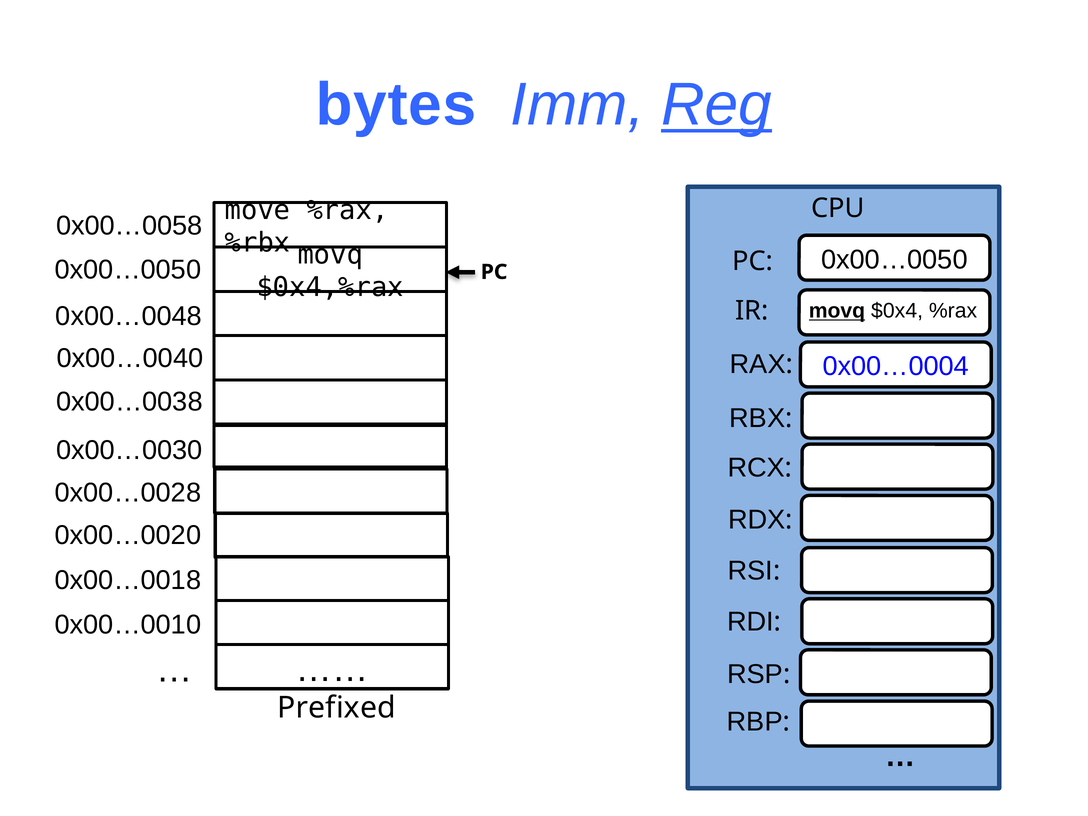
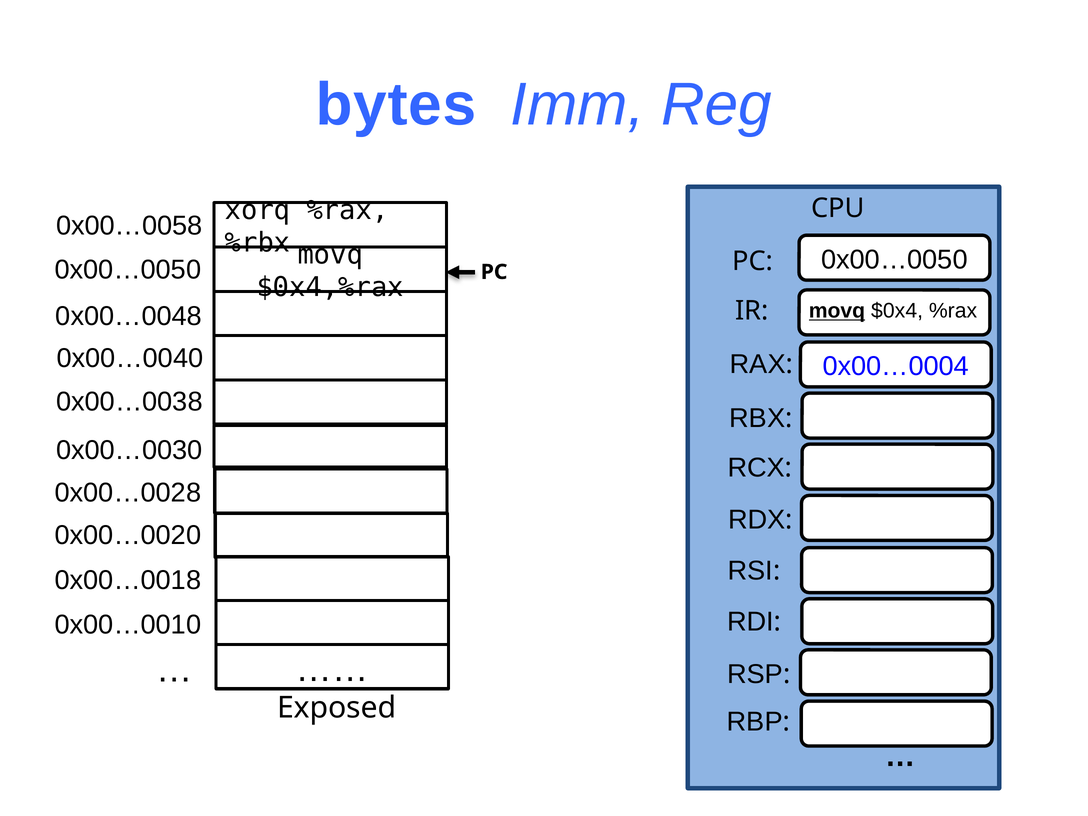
Reg underline: present -> none
move: move -> xorq
Prefixed: Prefixed -> Exposed
